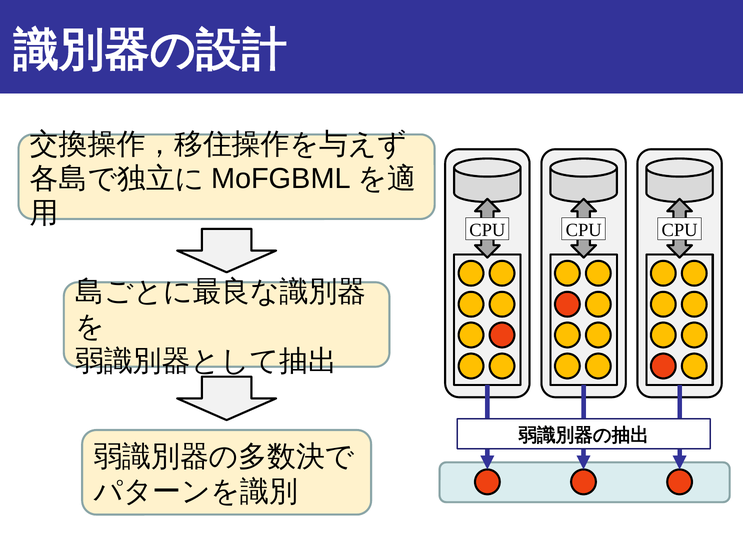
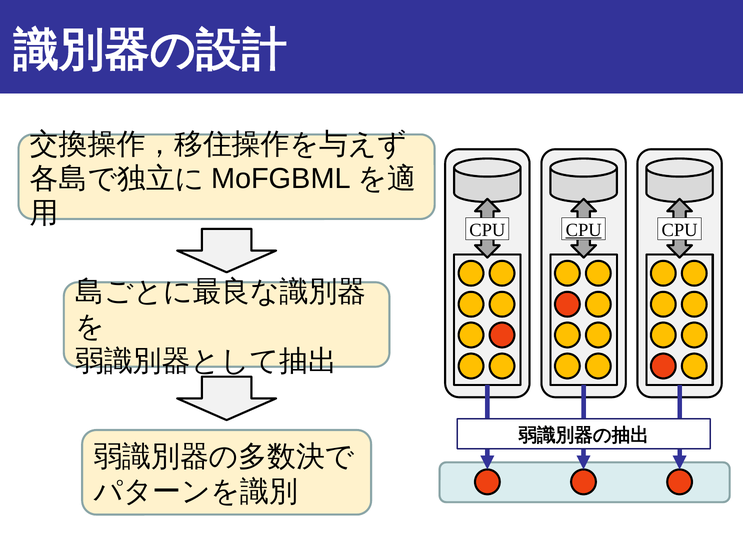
CPU at (584, 230) underline: none -> present
